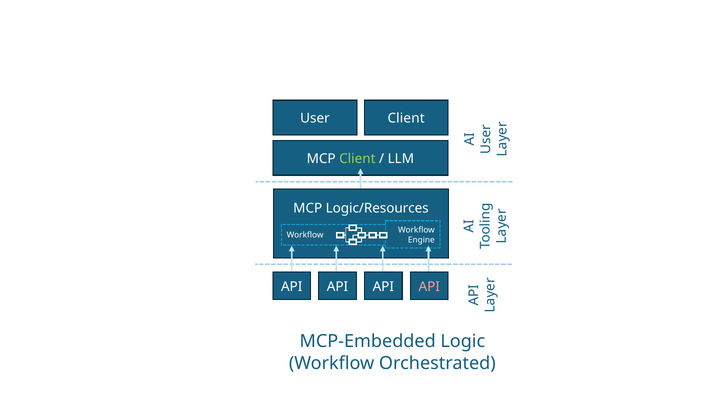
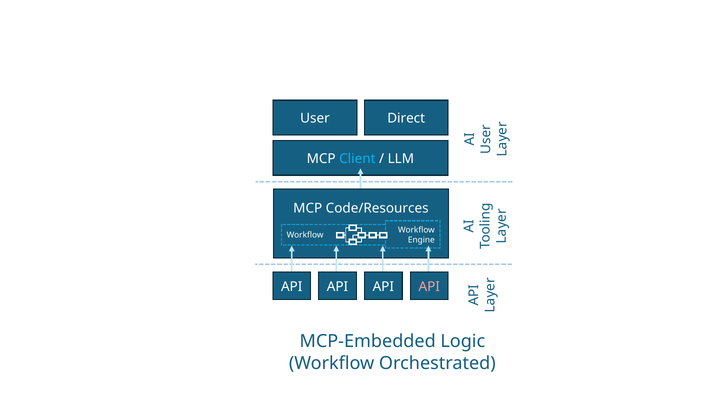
Client at (406, 119): Client -> Direct
Client at (357, 159) colour: light green -> light blue
Logic/Resources: Logic/Resources -> Code/Resources
